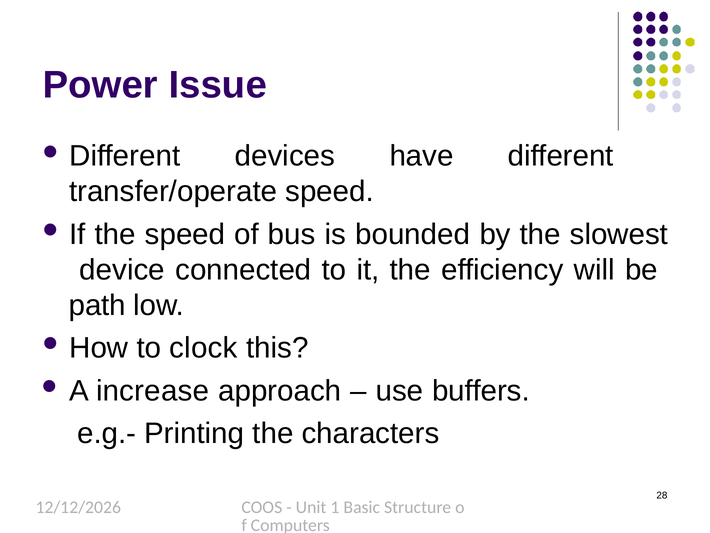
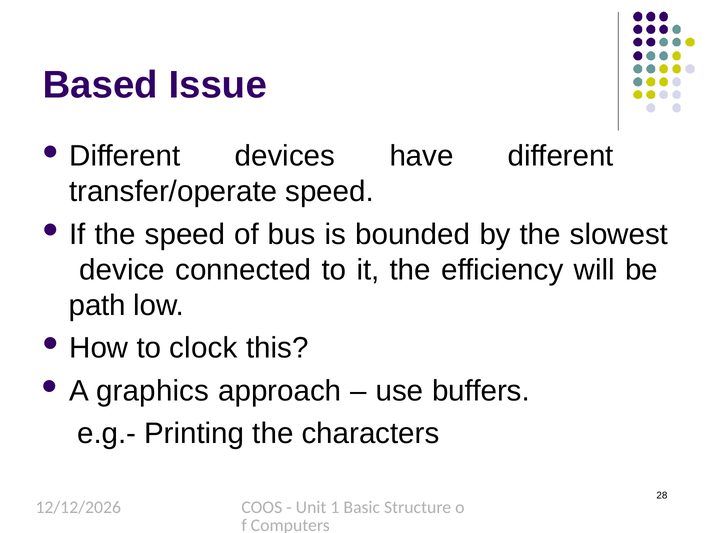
Power: Power -> Based
increase: increase -> graphics
